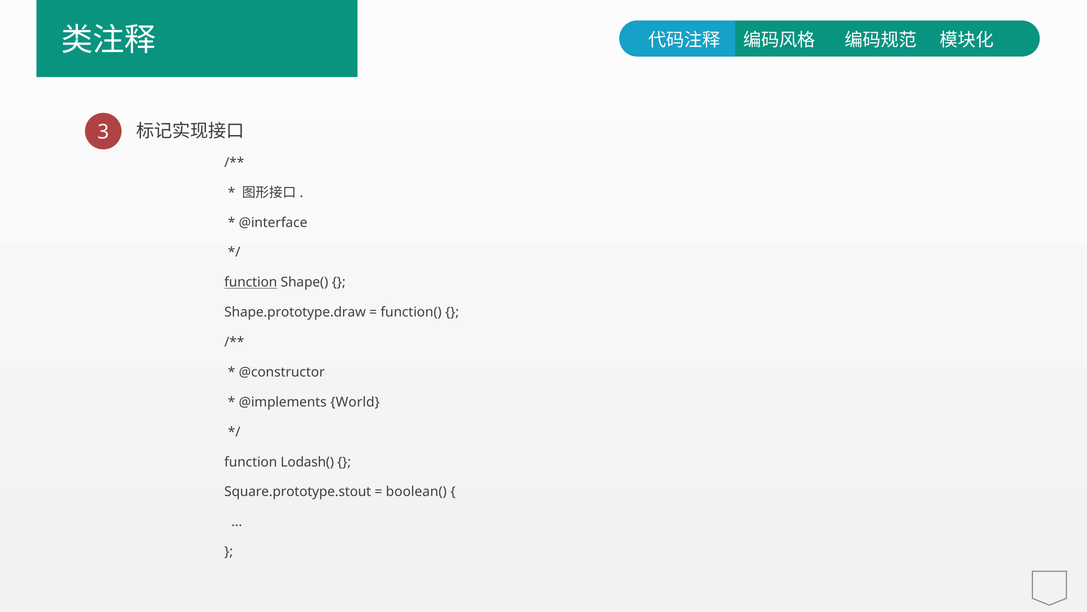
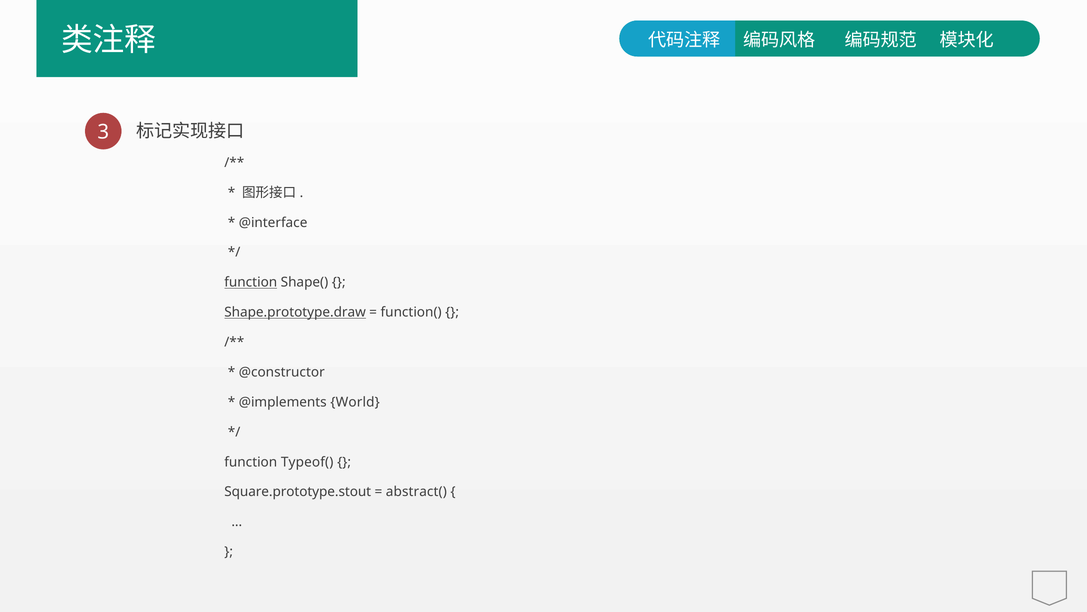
Shape.prototype.draw underline: none -> present
Lodash(: Lodash( -> Typeof(
boolean(: boolean( -> abstract(
